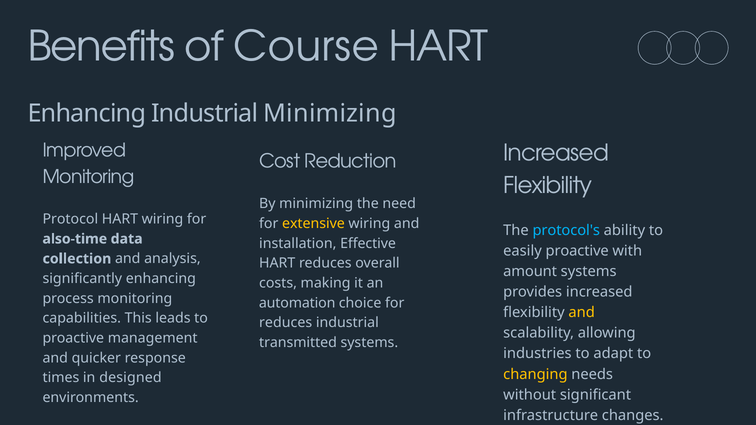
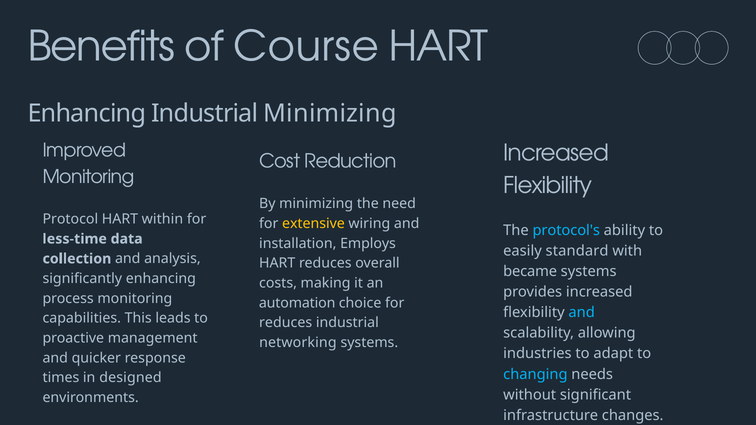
HART wiring: wiring -> within
also-time: also-time -> less-time
Effective: Effective -> Employs
easily proactive: proactive -> standard
amount: amount -> became
and at (582, 313) colour: yellow -> light blue
transmitted: transmitted -> networking
changing colour: yellow -> light blue
